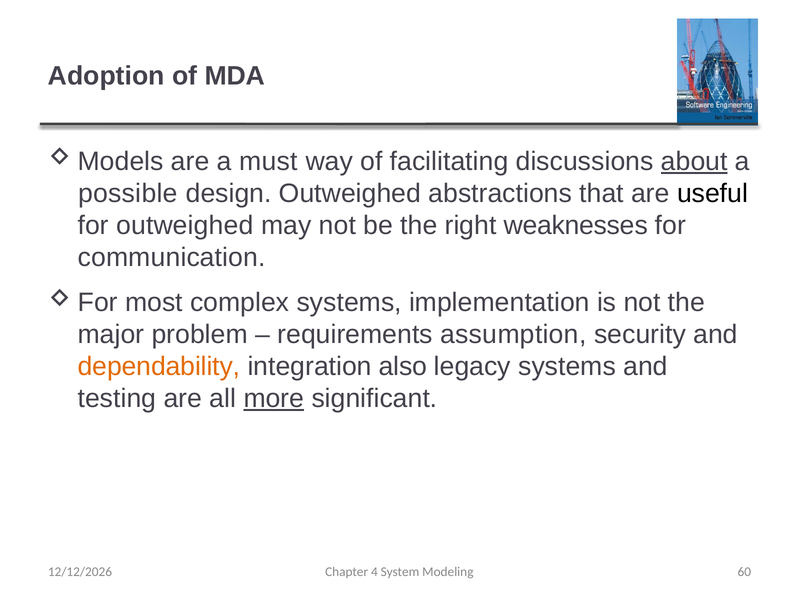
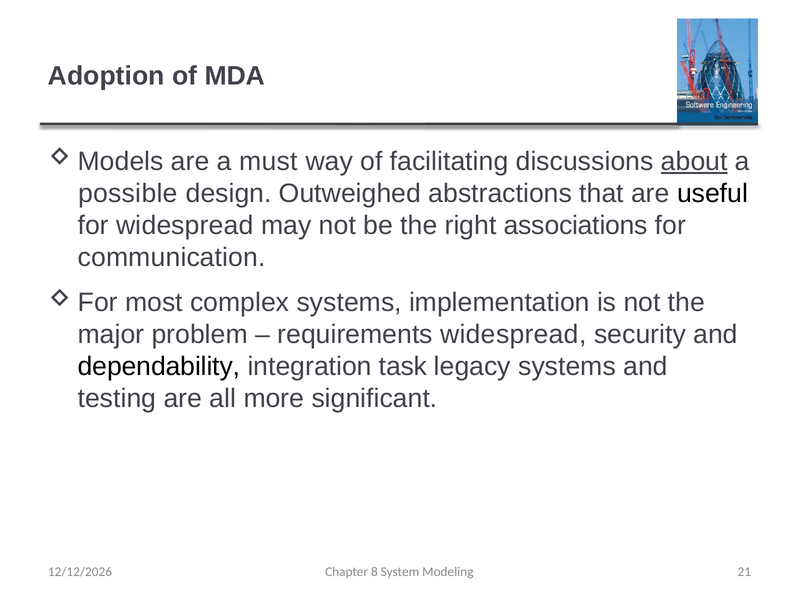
for outweighed: outweighed -> widespread
weaknesses: weaknesses -> associations
requirements assumption: assumption -> widespread
dependability colour: orange -> black
also: also -> task
more underline: present -> none
4: 4 -> 8
60: 60 -> 21
